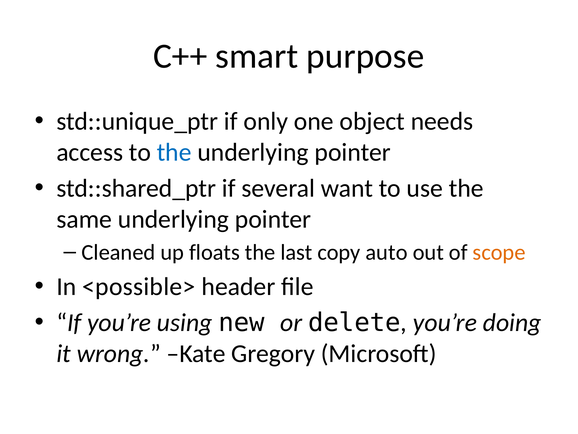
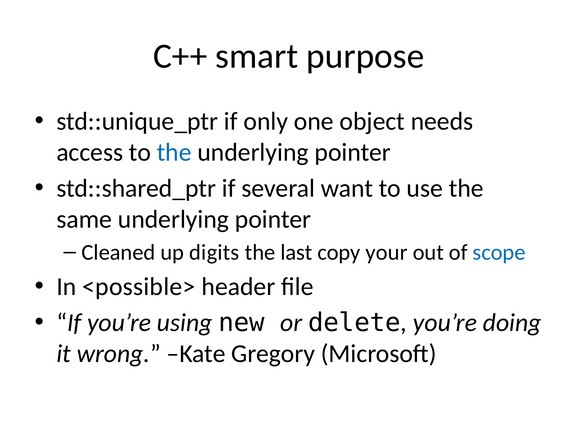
floats: floats -> digits
auto: auto -> your
scope colour: orange -> blue
